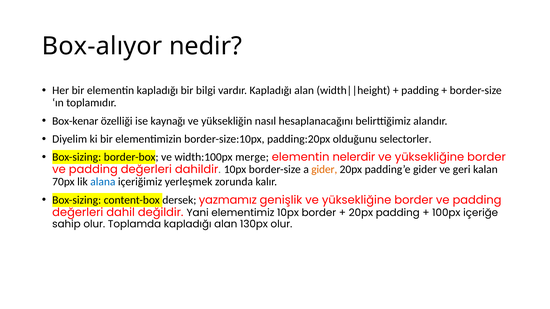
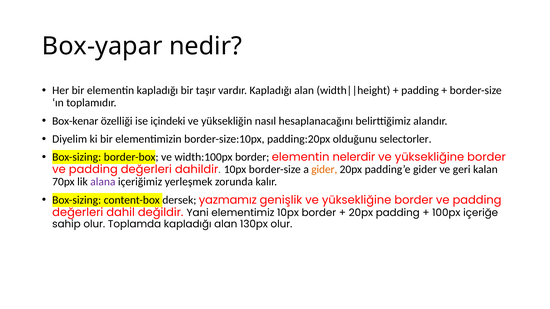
Box-alıyor: Box-alıyor -> Box-yapar
bilgi: bilgi -> taşır
kaynağı: kaynağı -> içindeki
width:100px merge: merge -> border
alana colour: blue -> purple
